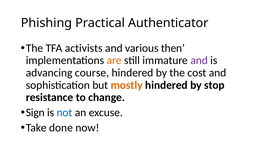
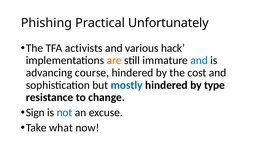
Authenticator: Authenticator -> Unfortunately
then: then -> hack
and at (199, 60) colour: purple -> blue
mostly colour: orange -> blue
stop: stop -> type
done: done -> what
